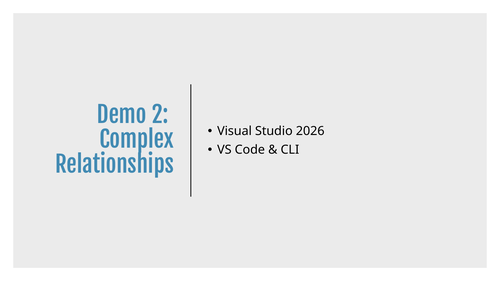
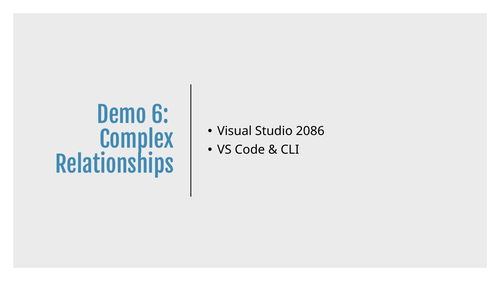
2: 2 -> 6
2026: 2026 -> 2086
